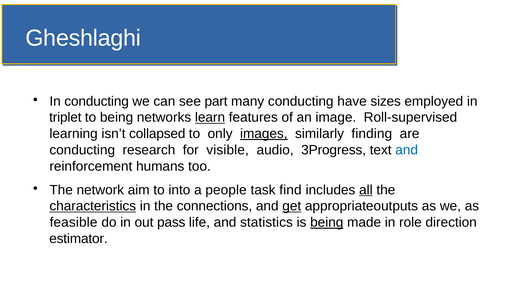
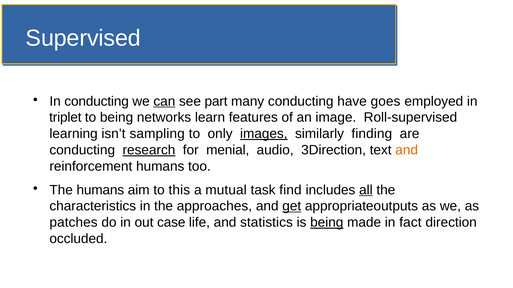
Gheshlaghi: Gheshlaghi -> Supervised
can underline: none -> present
sizes: sizes -> goes
learn underline: present -> none
collapsed: collapsed -> sampling
research underline: none -> present
visible: visible -> menial
3Progress: 3Progress -> 3Direction
and at (407, 150) colour: blue -> orange
The network: network -> humans
into: into -> this
people: people -> mutual
characteristics underline: present -> none
connections: connections -> approaches
feasible: feasible -> patches
pass: pass -> case
role: role -> fact
estimator: estimator -> occluded
